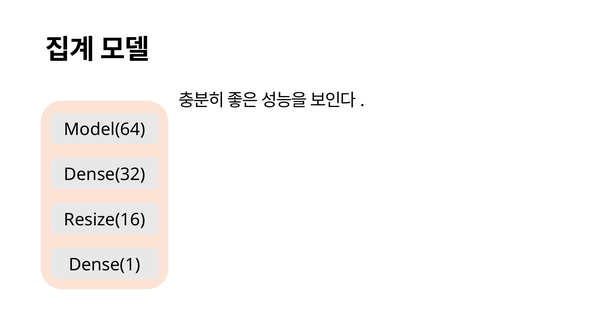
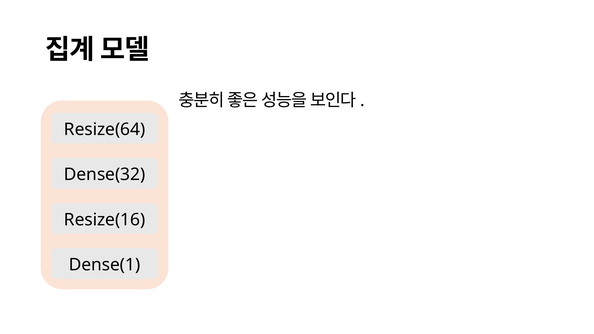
Model(64: Model(64 -> Resize(64
